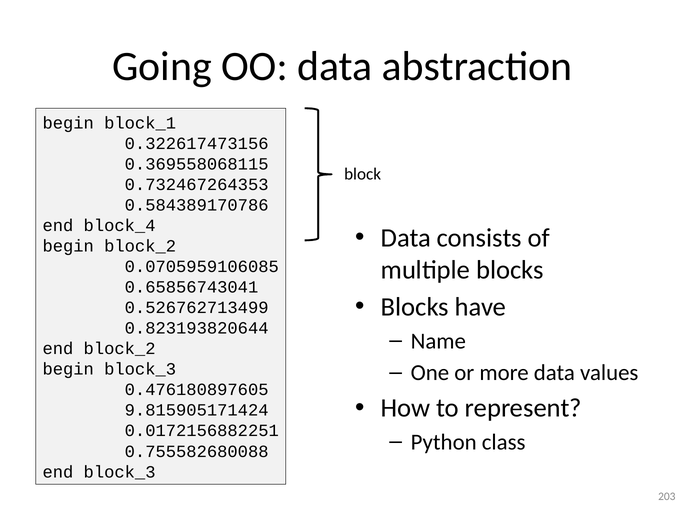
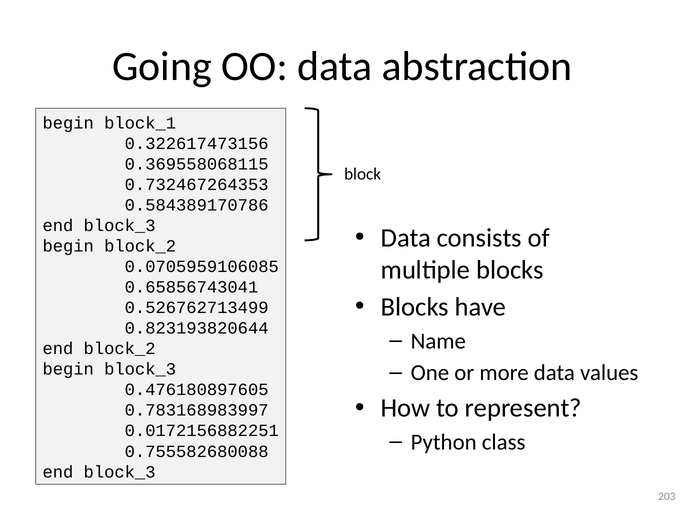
block_4 at (120, 226): block_4 -> block_3
9.815905171424: 9.815905171424 -> 0.783168983997
